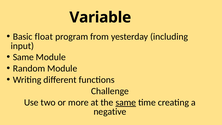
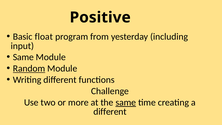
Variable: Variable -> Positive
Random underline: none -> present
negative at (110, 111): negative -> different
